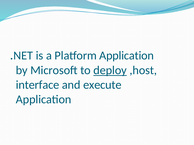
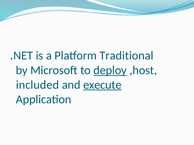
Platform Application: Application -> Traditional
interface: interface -> included
execute underline: none -> present
